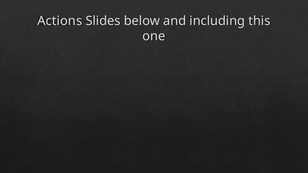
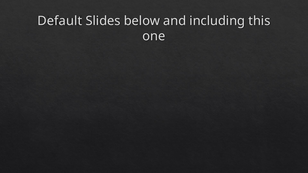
Actions: Actions -> Default
